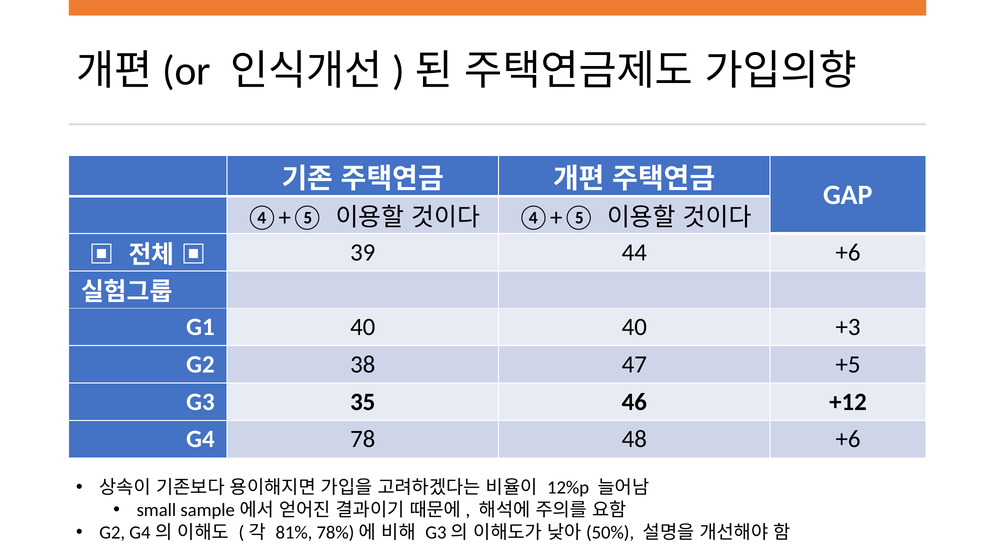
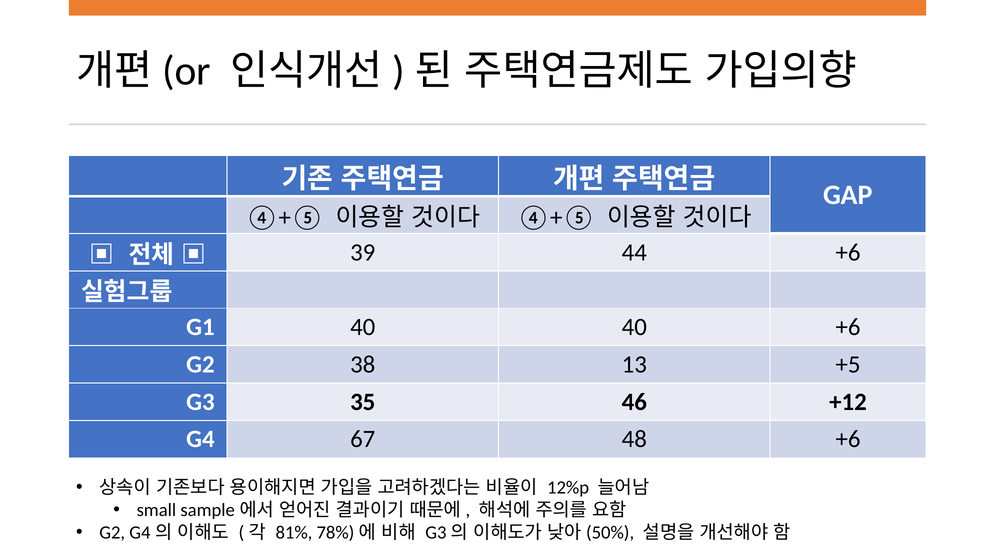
40 +3: +3 -> +6
47: 47 -> 13
78: 78 -> 67
